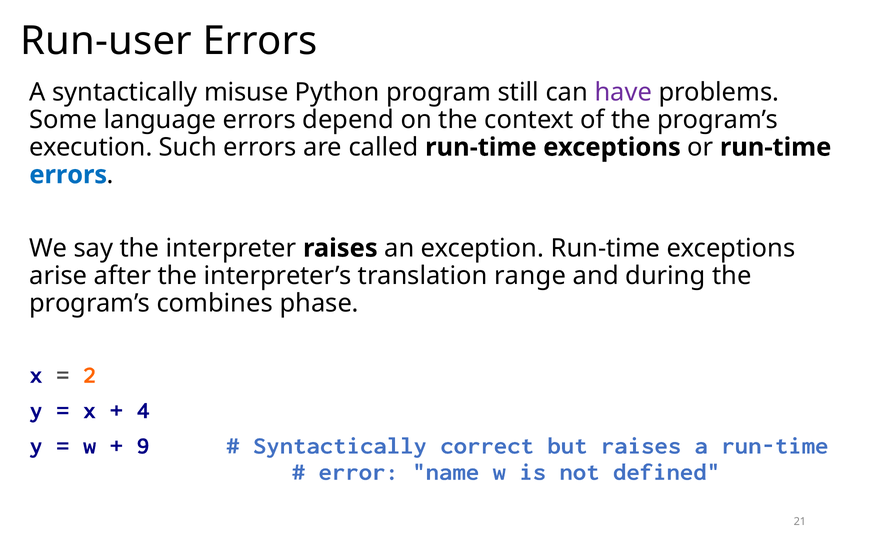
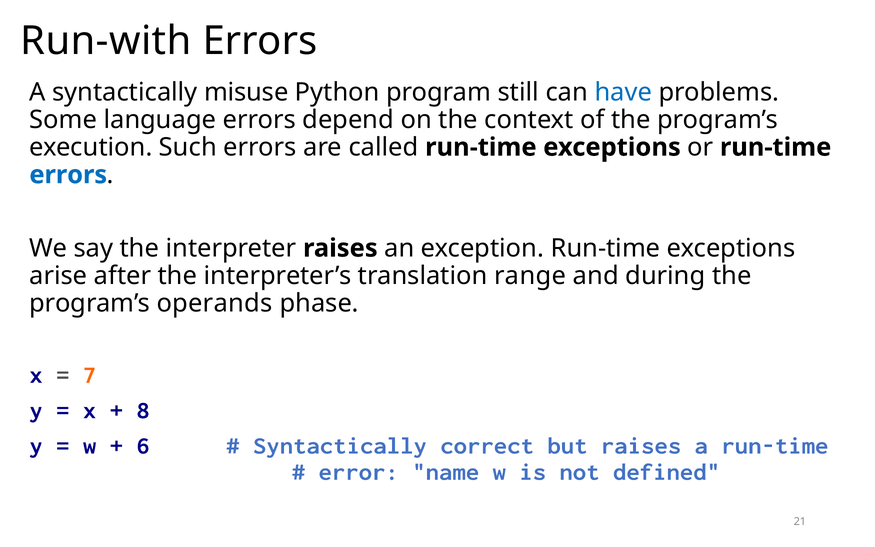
Run-user: Run-user -> Run-with
have colour: purple -> blue
combines: combines -> operands
2: 2 -> 7
4: 4 -> 8
9: 9 -> 6
